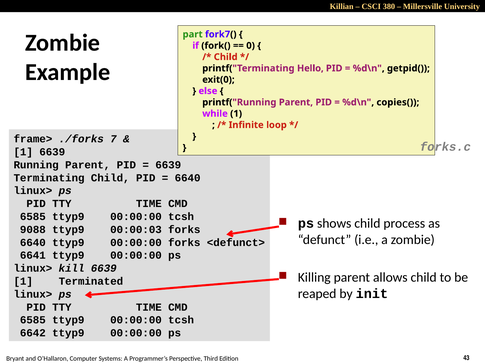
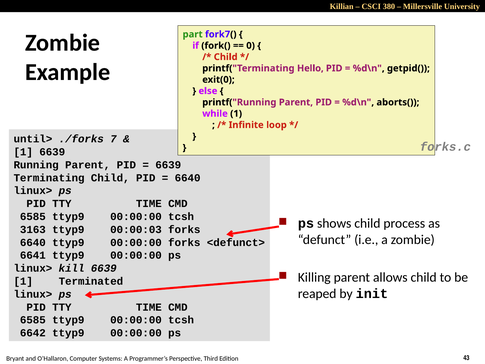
copies(: copies( -> aborts(
frame>: frame> -> until>
9088: 9088 -> 3163
